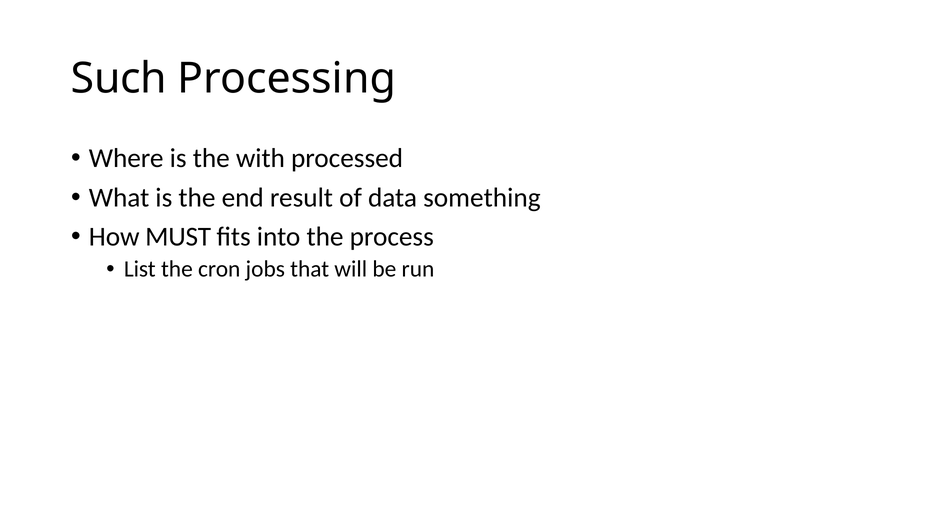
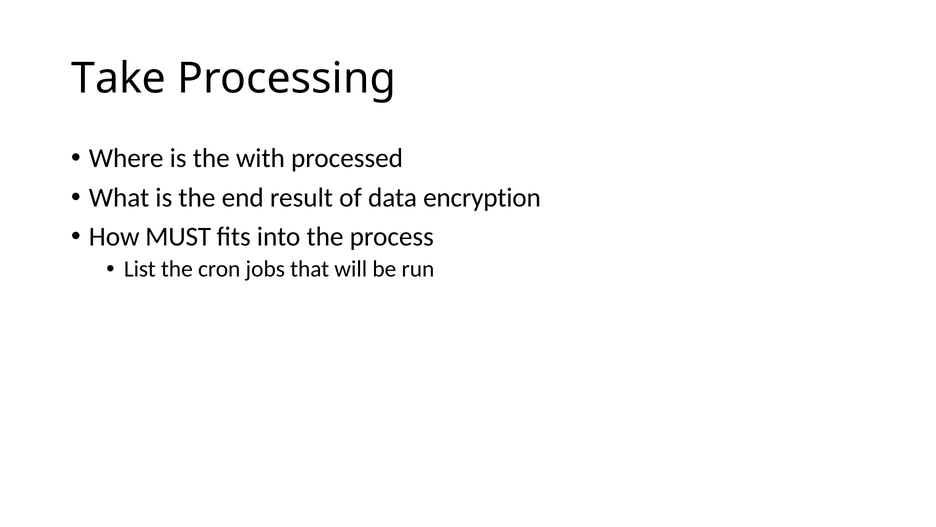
Such: Such -> Take
something: something -> encryption
